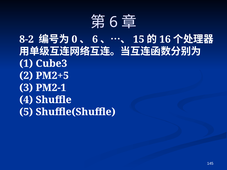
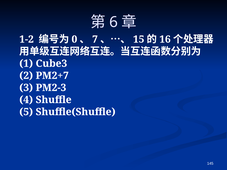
8-2: 8-2 -> 1-2
6 at (95, 39): 6 -> 7
PM2+5: PM2+5 -> PM2+7
PM2-1: PM2-1 -> PM2-3
